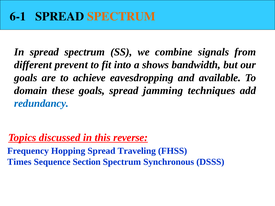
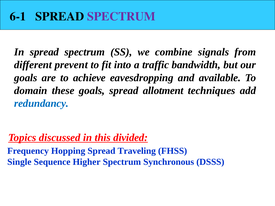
SPECTRUM at (121, 16) colour: orange -> purple
shows: shows -> traffic
jamming: jamming -> allotment
reverse: reverse -> divided
Times: Times -> Single
Section: Section -> Higher
